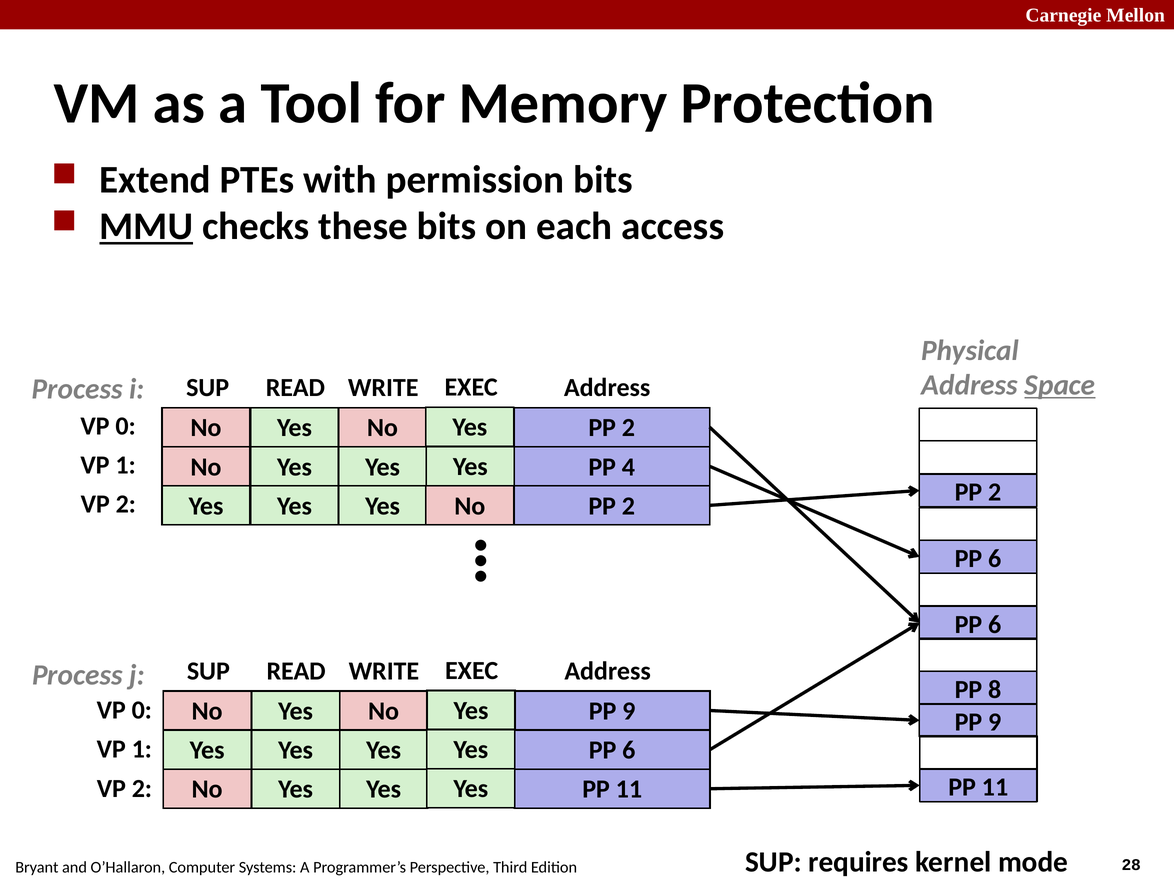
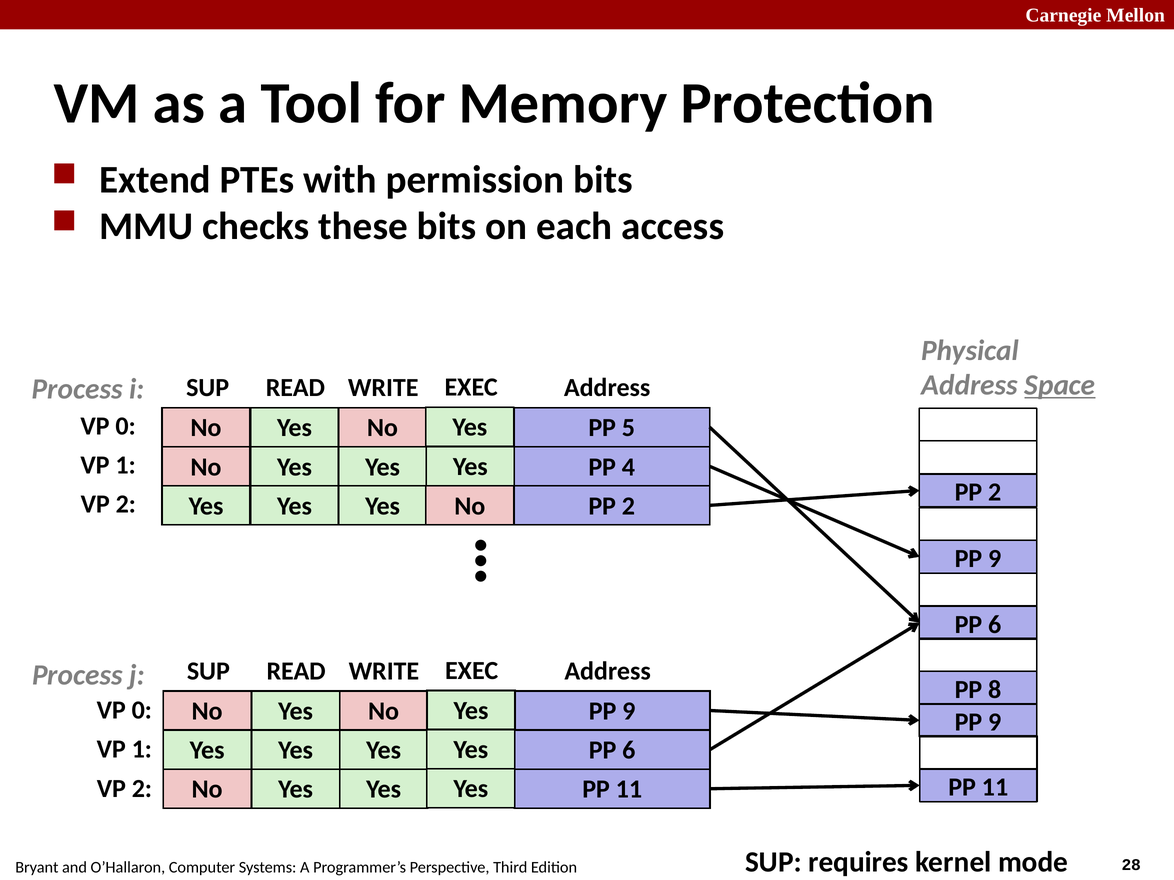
MMU underline: present -> none
2 at (628, 428): 2 -> 5
6 at (995, 559): 6 -> 9
